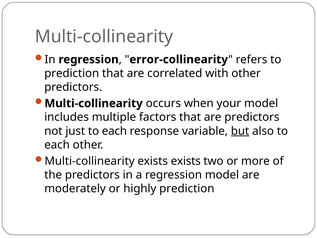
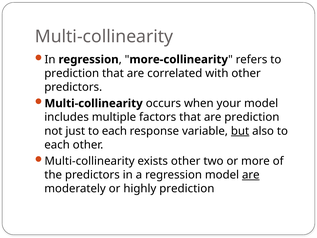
error-collinearity: error-collinearity -> more-collinearity
are predictors: predictors -> prediction
exists exists: exists -> other
are at (251, 175) underline: none -> present
